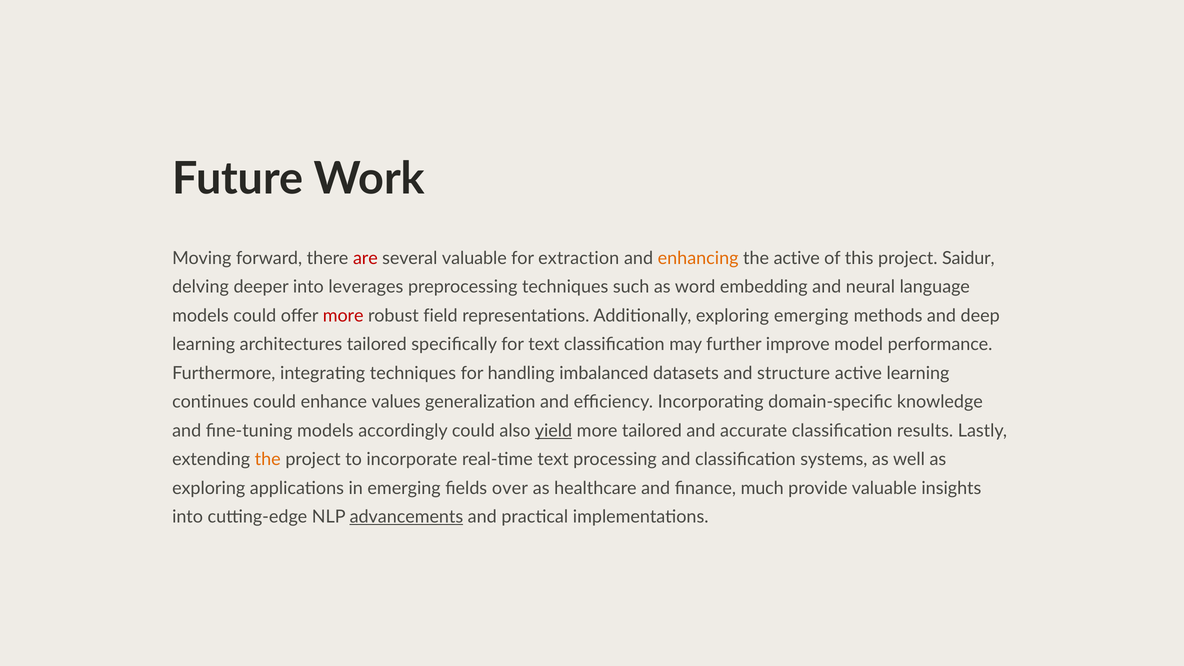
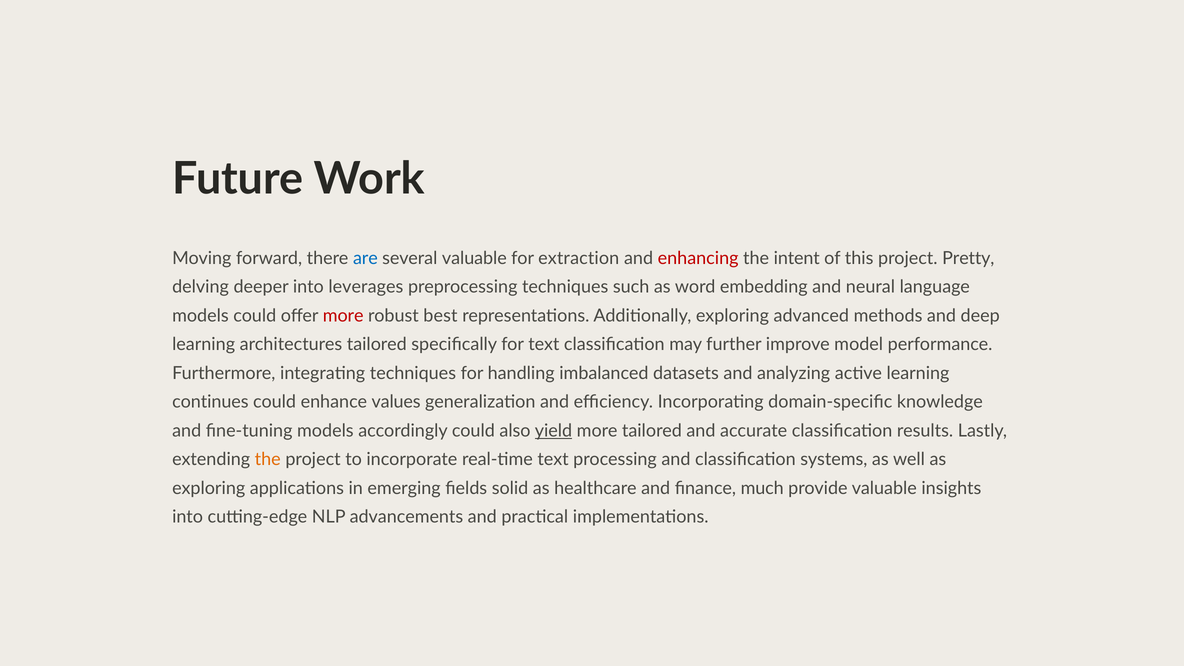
are colour: red -> blue
enhancing colour: orange -> red
the active: active -> intent
Saidur: Saidur -> Pretty
field: field -> best
exploring emerging: emerging -> advanced
structure: structure -> analyzing
over: over -> solid
advancements underline: present -> none
